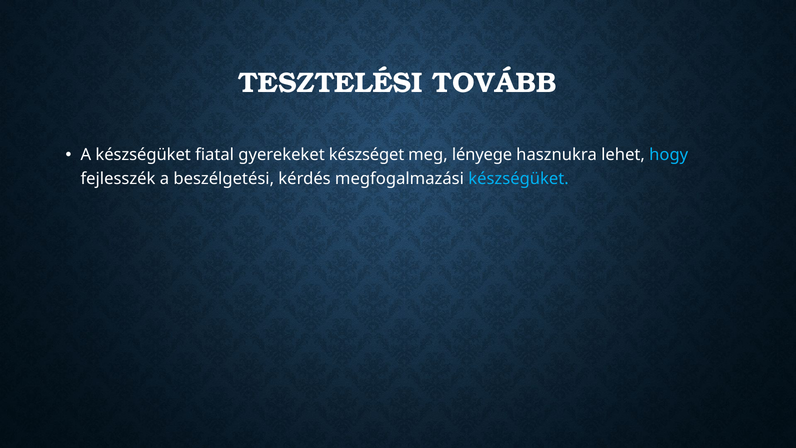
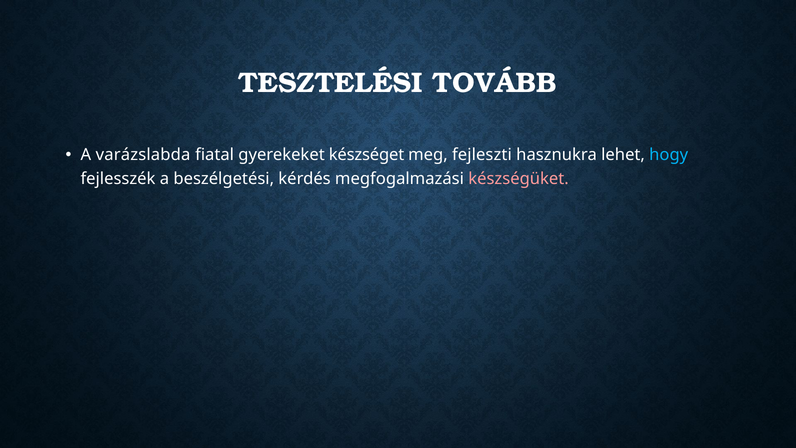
A készségüket: készségüket -> varázslabda
lényege: lényege -> fejleszti
készségüket at (519, 179) colour: light blue -> pink
